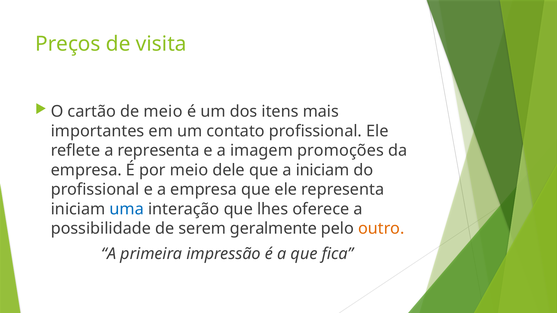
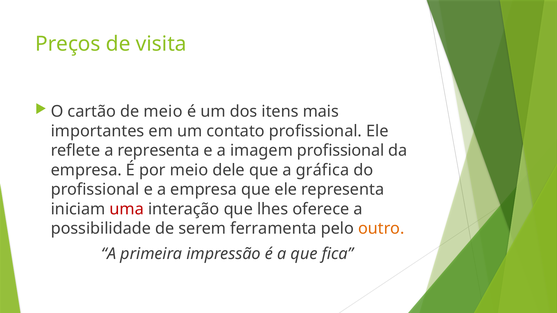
imagem promoções: promoções -> profissional
a iniciam: iniciam -> gráfica
uma colour: blue -> red
geralmente: geralmente -> ferramenta
